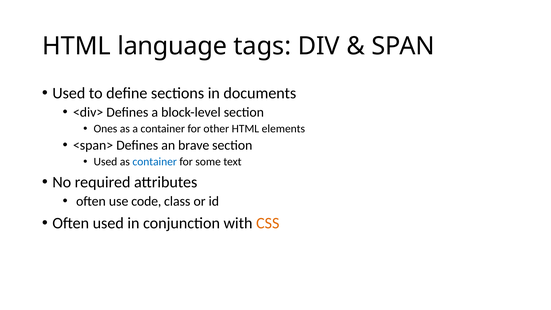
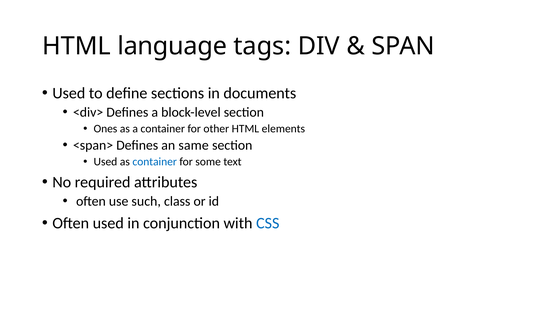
brave: brave -> same
code: code -> such
CSS colour: orange -> blue
